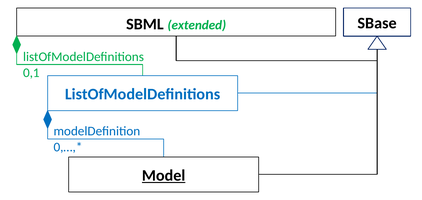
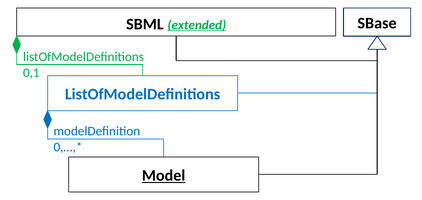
extended underline: none -> present
